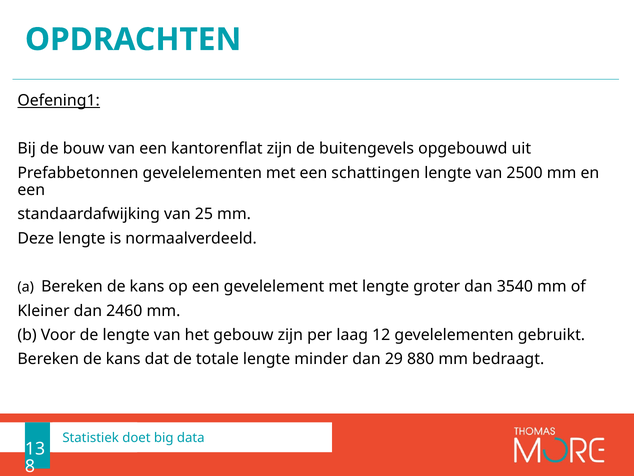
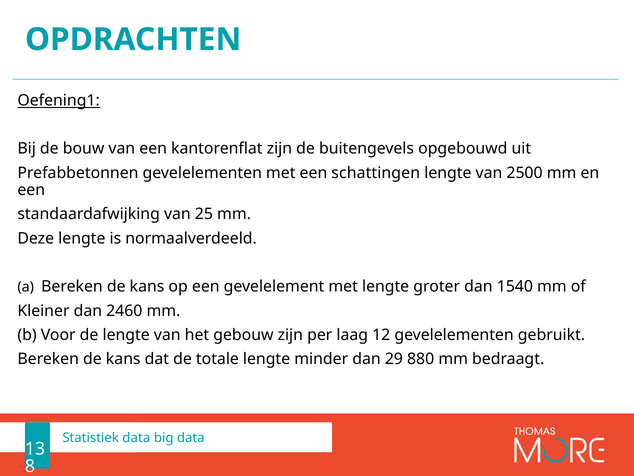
3540: 3540 -> 1540
Statistiek doet: doet -> data
